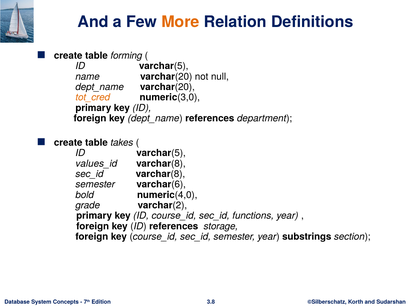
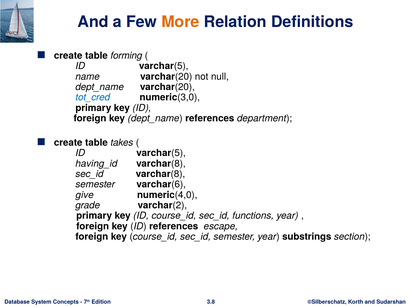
tot_cred colour: orange -> blue
values_id: values_id -> having_id
bold: bold -> give
storage: storage -> escape
